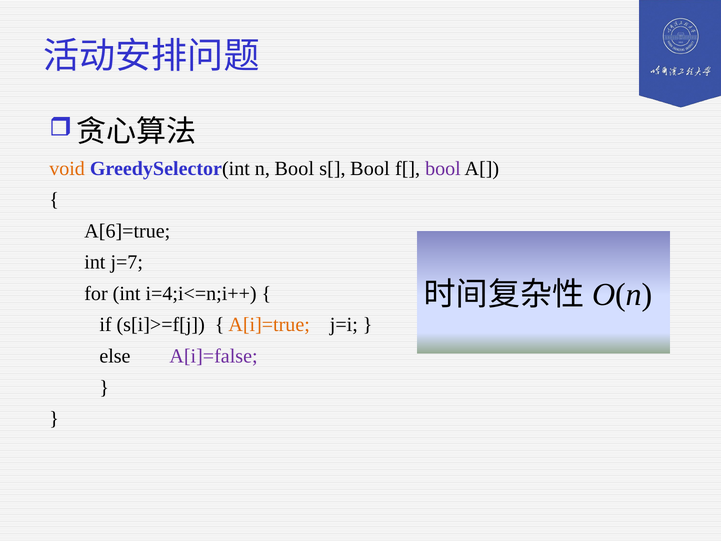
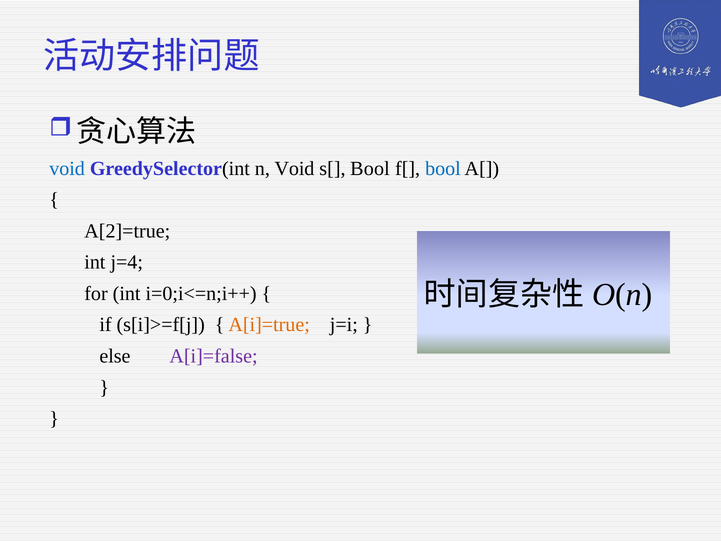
void at (67, 168) colour: orange -> blue
n Bool: Bool -> Void
bool at (443, 168) colour: purple -> blue
A[6]=true: A[6]=true -> A[2]=true
j=7: j=7 -> j=4
i=4;i<=n;i++: i=4;i<=n;i++ -> i=0;i<=n;i++
